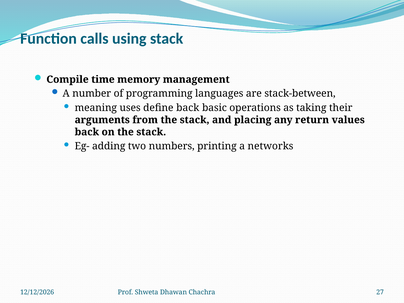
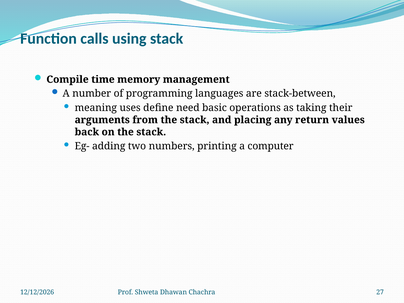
define back: back -> need
networks: networks -> computer
